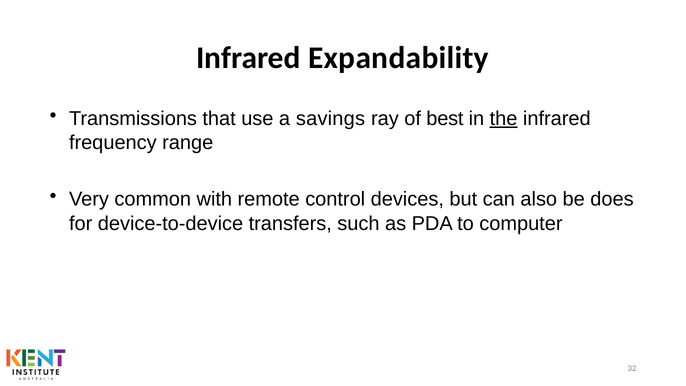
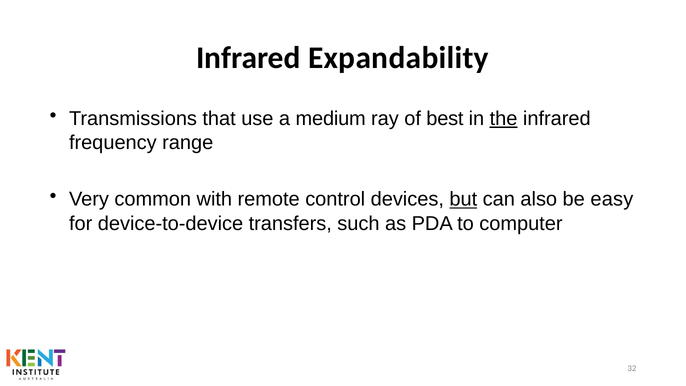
savings: savings -> medium
but underline: none -> present
does: does -> easy
